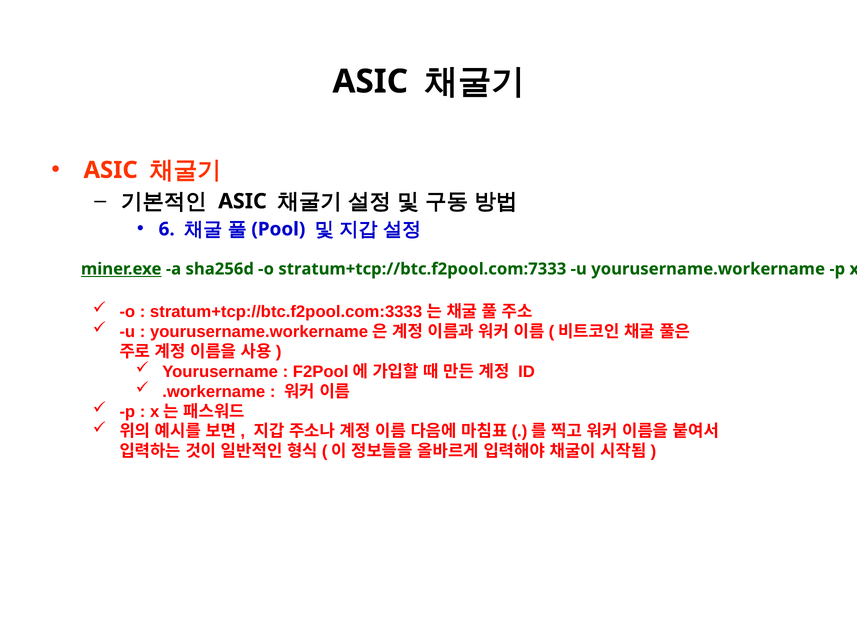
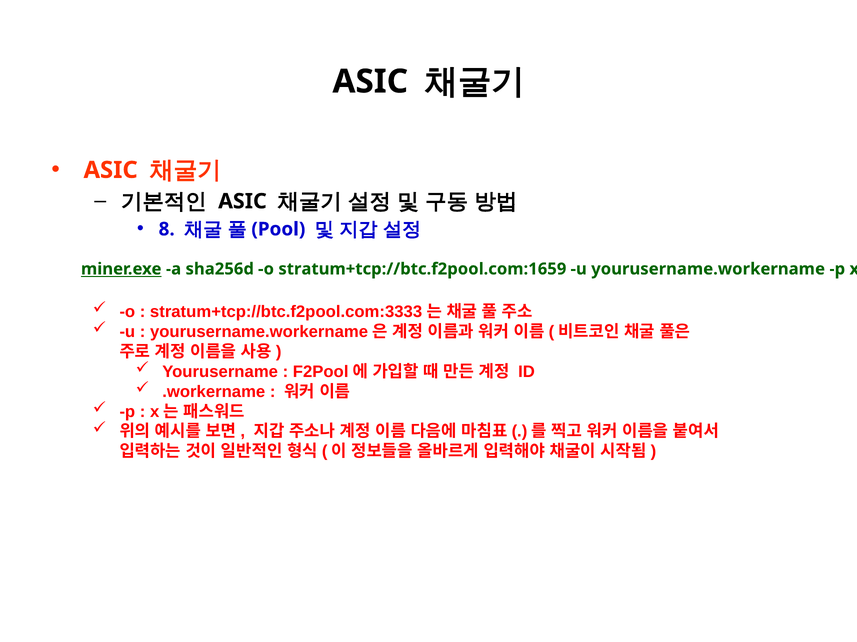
6: 6 -> 8
stratum+tcp://btc.f2pool.com:7333: stratum+tcp://btc.f2pool.com:7333 -> stratum+tcp://btc.f2pool.com:1659
